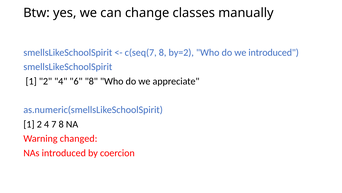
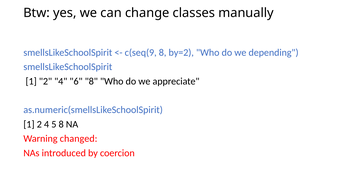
c(seq(7: c(seq(7 -> c(seq(9
we introduced: introduced -> depending
7: 7 -> 5
